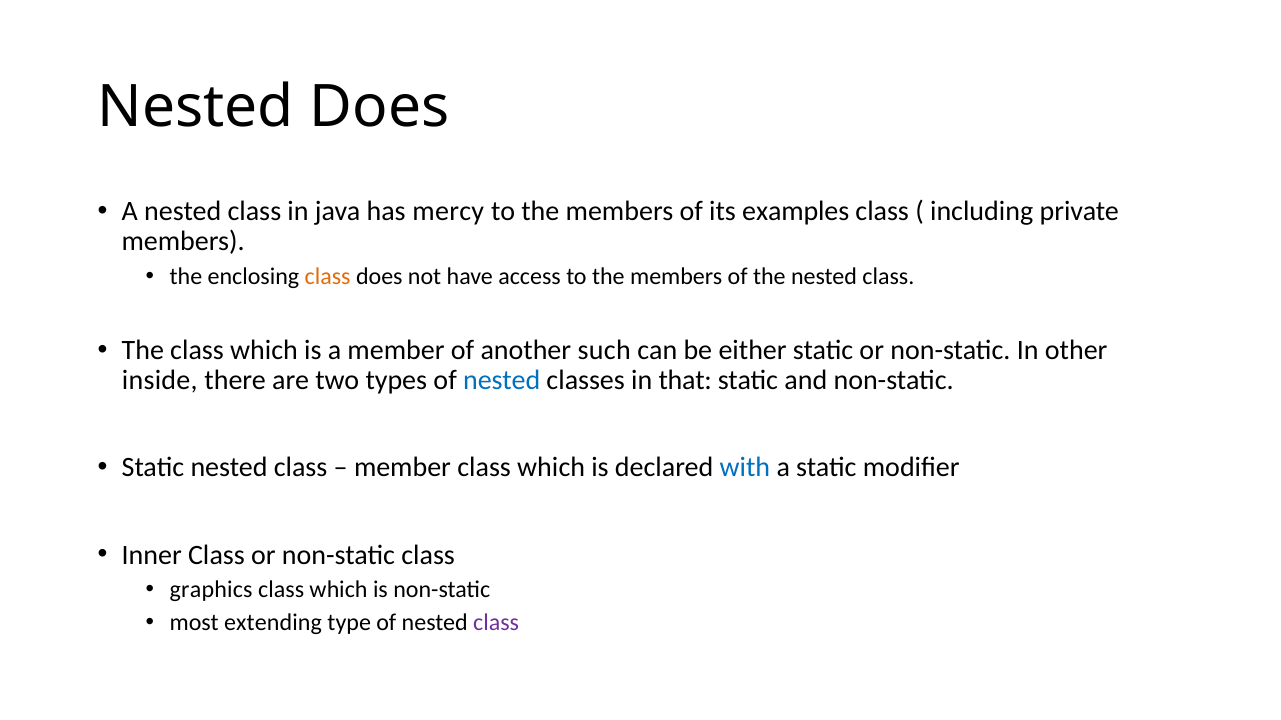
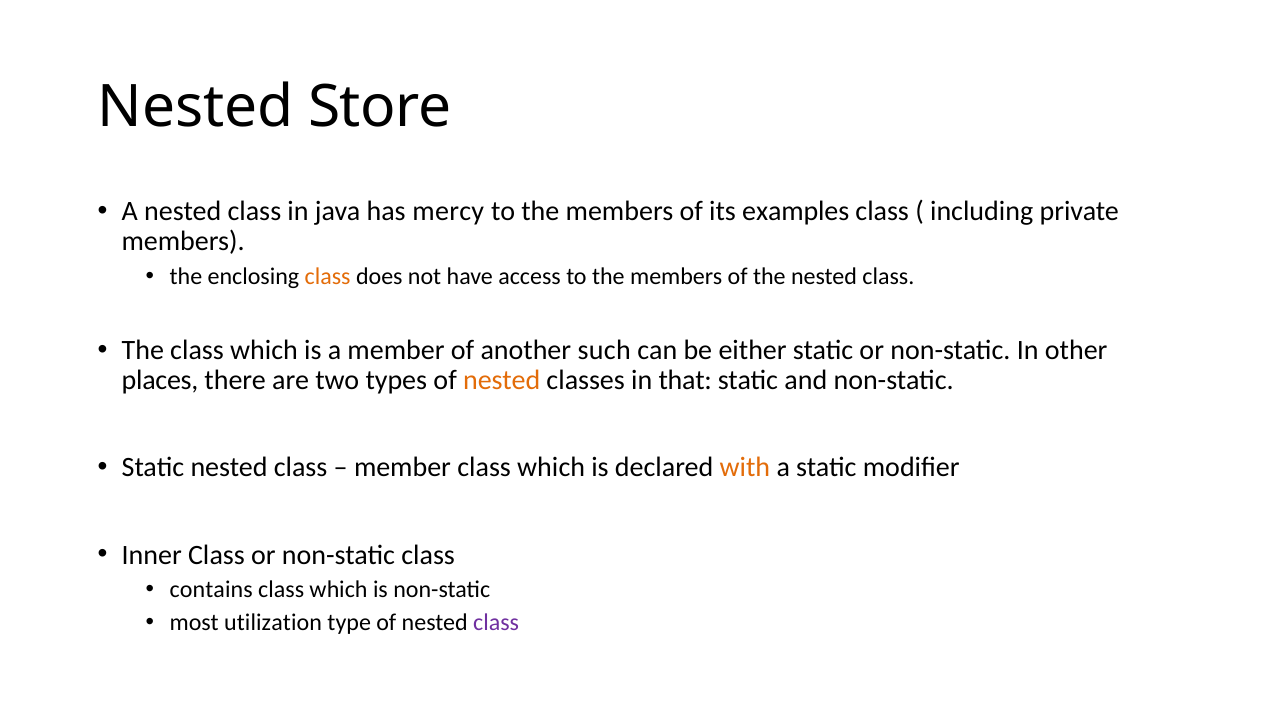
Nested Does: Does -> Store
inside: inside -> places
nested at (502, 381) colour: blue -> orange
with colour: blue -> orange
graphics: graphics -> contains
extending: extending -> utilization
